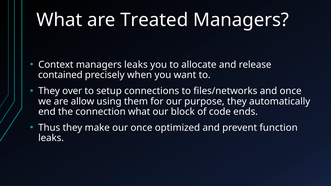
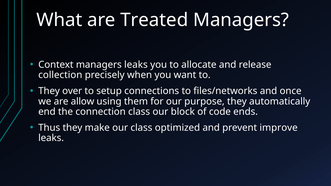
contained: contained -> collection
connection what: what -> class
our once: once -> class
function: function -> improve
